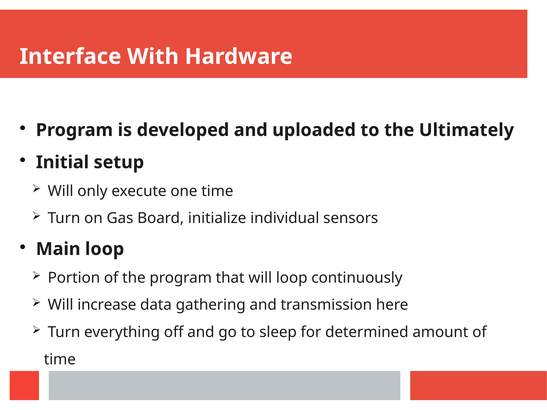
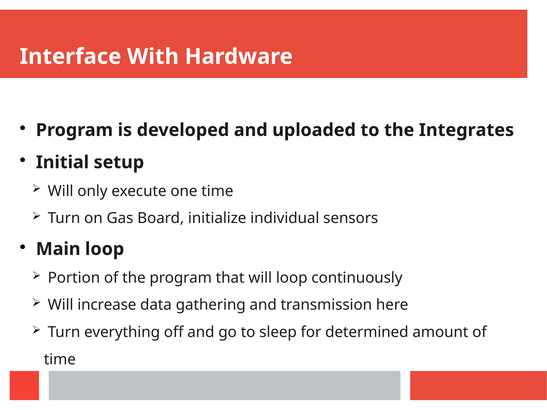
Ultimately: Ultimately -> Integrates
